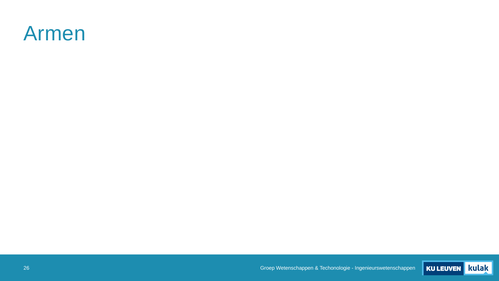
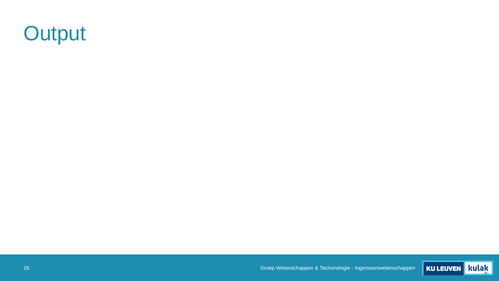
Armen: Armen -> Output
